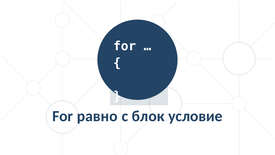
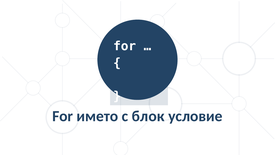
равно: равно -> името
